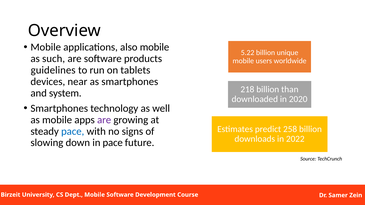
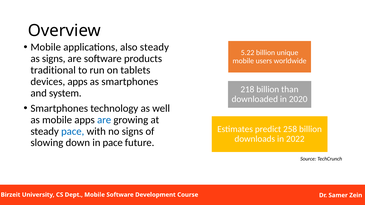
also mobile: mobile -> steady
as such: such -> signs
guidelines: guidelines -> traditional
devices near: near -> apps
are at (104, 120) colour: purple -> blue
